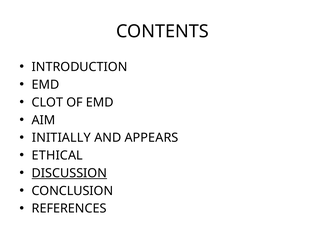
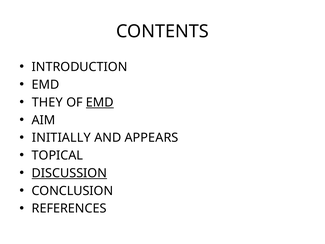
CLOT: CLOT -> THEY
EMD at (100, 102) underline: none -> present
ETHICAL: ETHICAL -> TOPICAL
